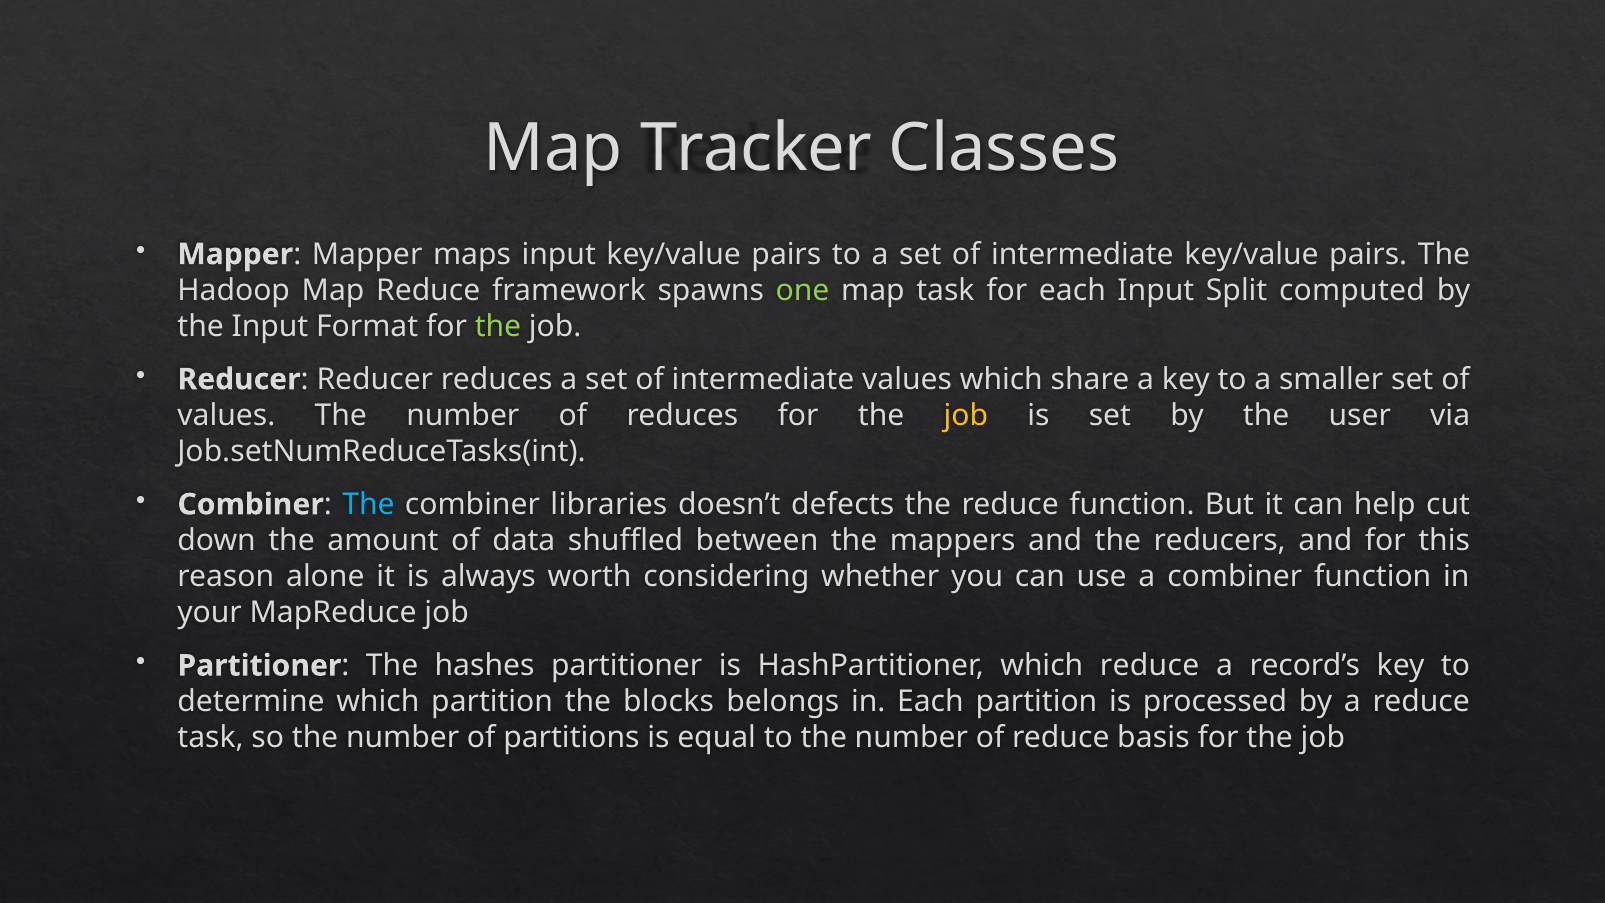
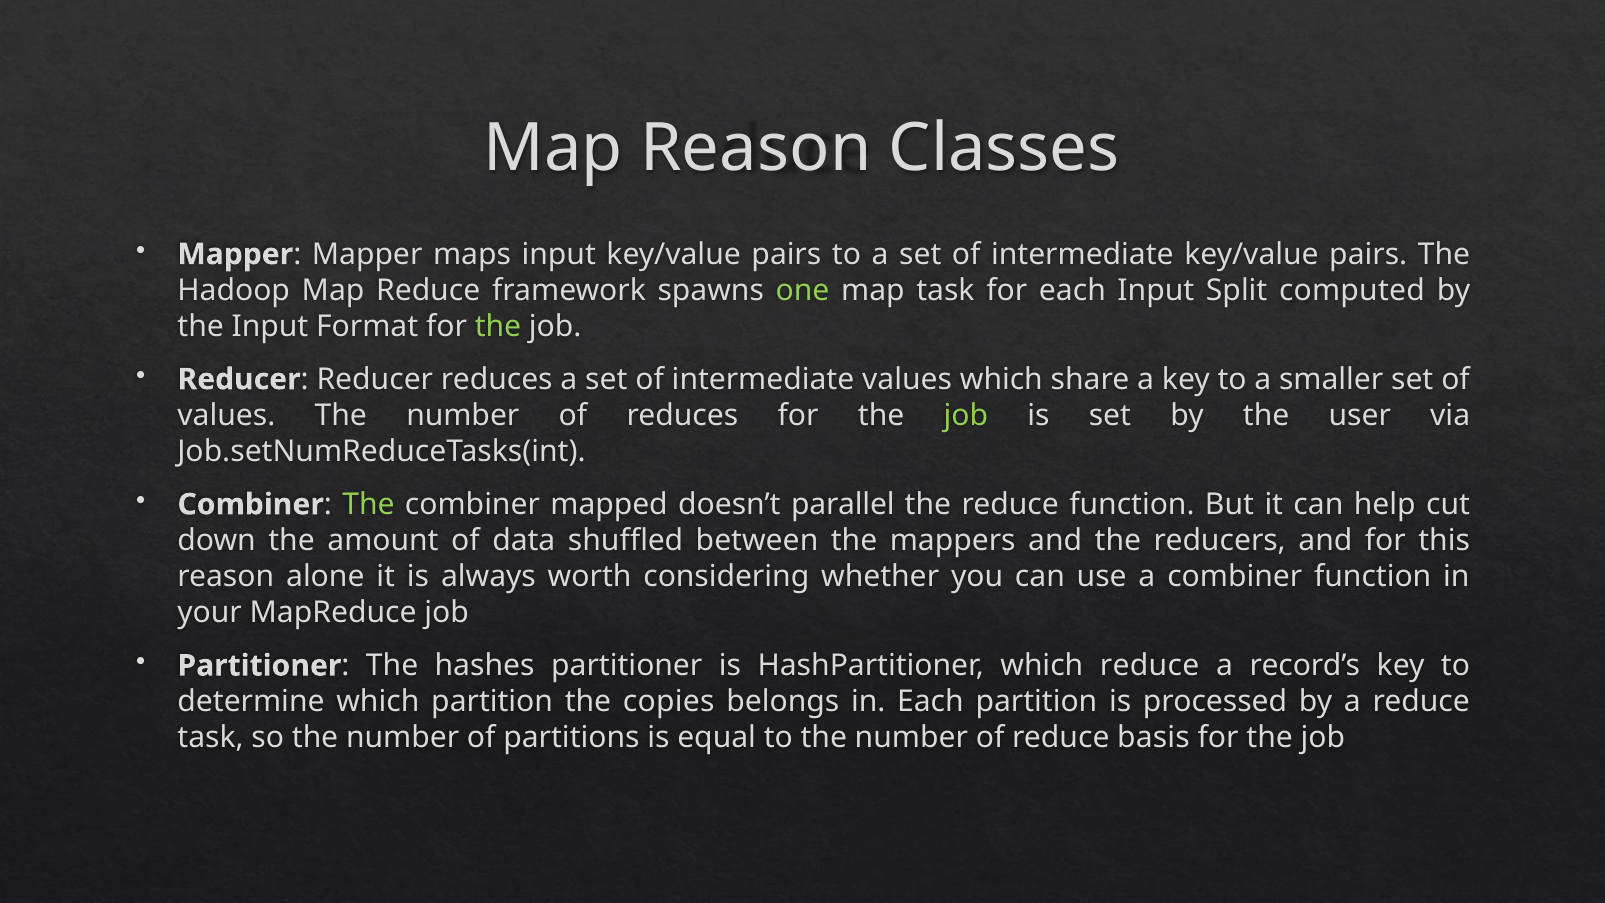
Map Tracker: Tracker -> Reason
job at (966, 415) colour: yellow -> light green
The at (369, 504) colour: light blue -> light green
libraries: libraries -> mapped
defects: defects -> parallel
blocks: blocks -> copies
